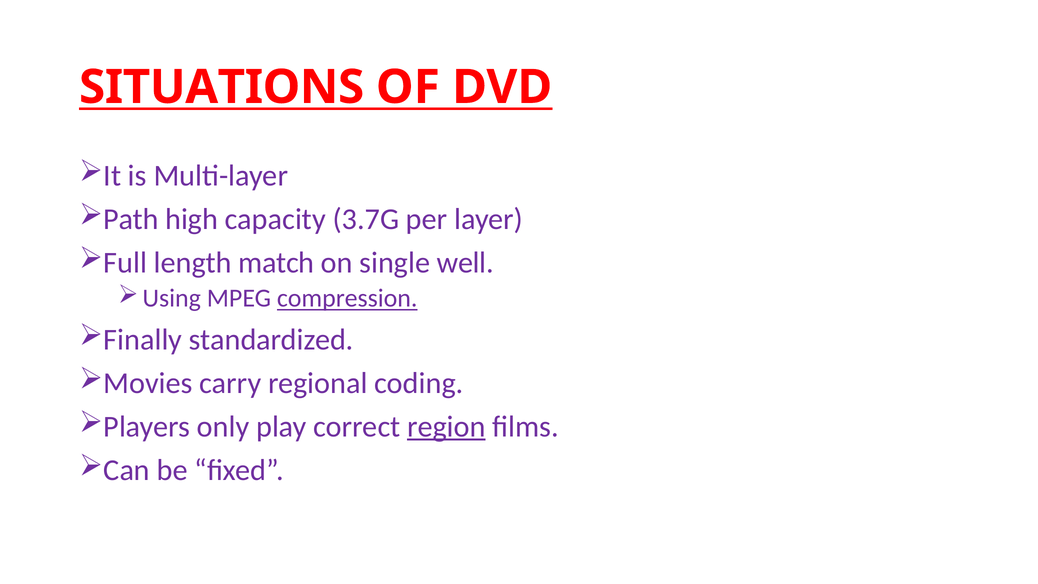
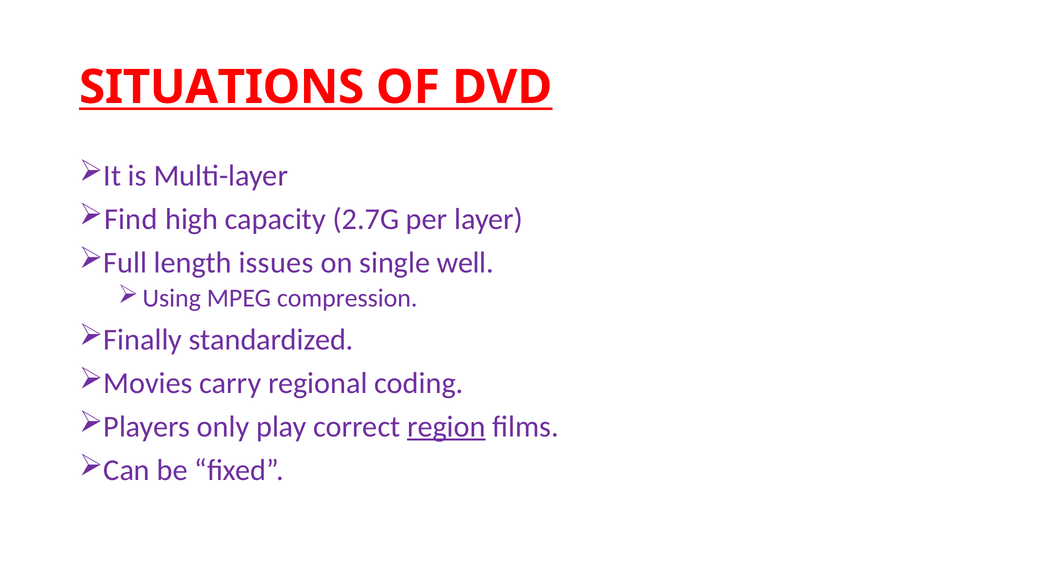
Path: Path -> Find
3.7G: 3.7G -> 2.7G
match: match -> issues
compression underline: present -> none
